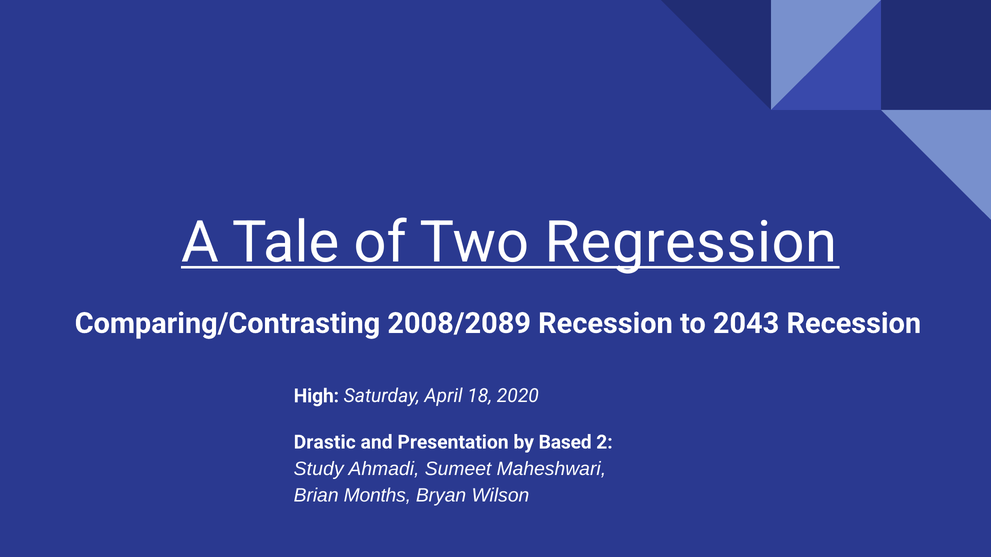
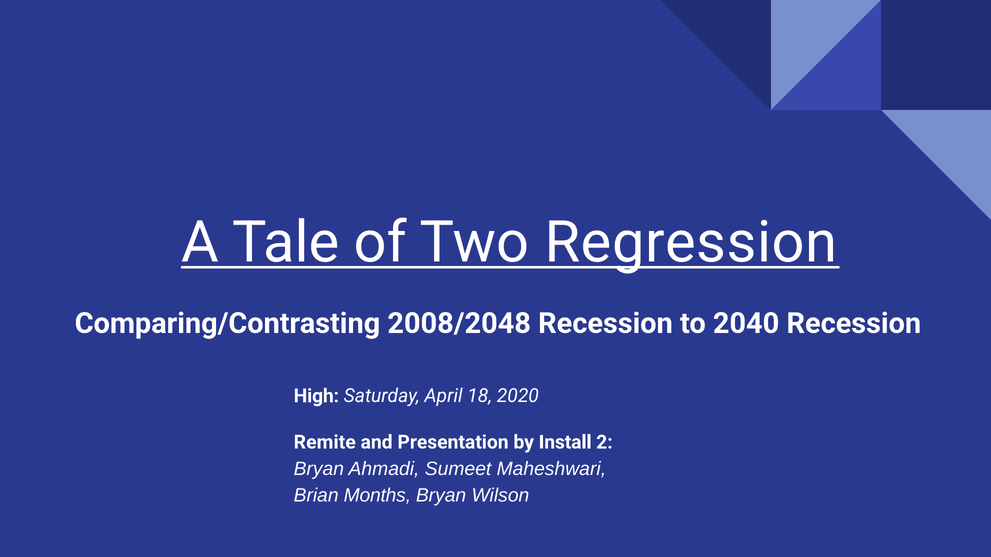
2008/2089: 2008/2089 -> 2008/2048
2043: 2043 -> 2040
Drastic: Drastic -> Remite
Based: Based -> Install
Study at (319, 469): Study -> Bryan
